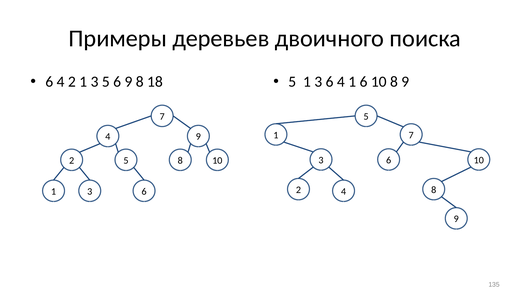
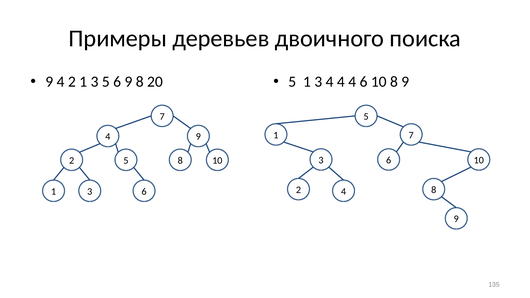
6 at (49, 82): 6 -> 9
18: 18 -> 20
1 3 6: 6 -> 4
1 at (352, 82): 1 -> 4
